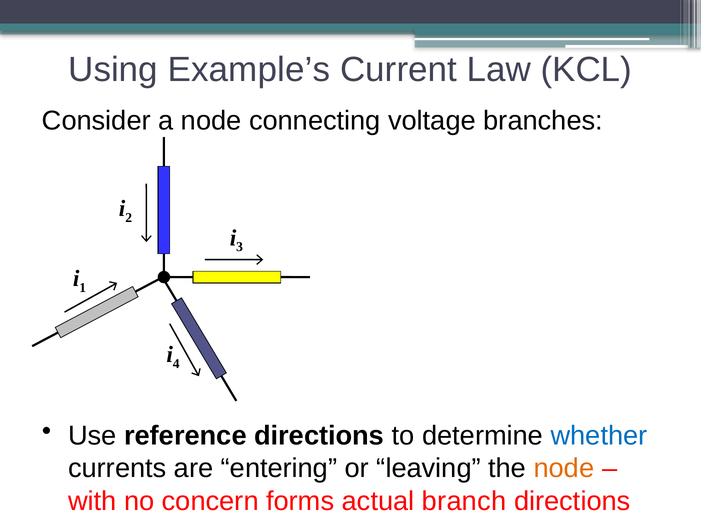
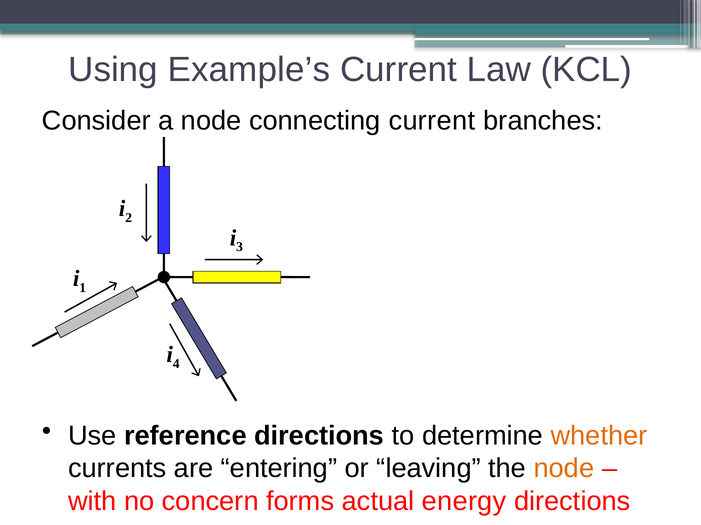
connecting voltage: voltage -> current
whether colour: blue -> orange
branch: branch -> energy
